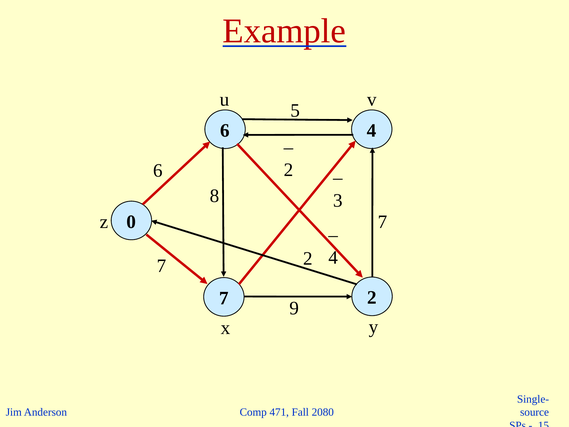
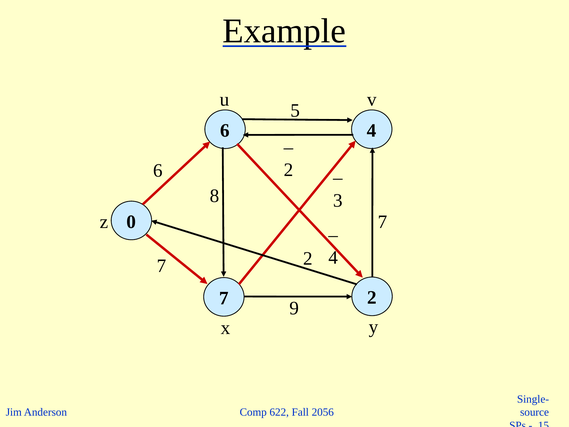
Example colour: red -> black
471: 471 -> 622
2080: 2080 -> 2056
